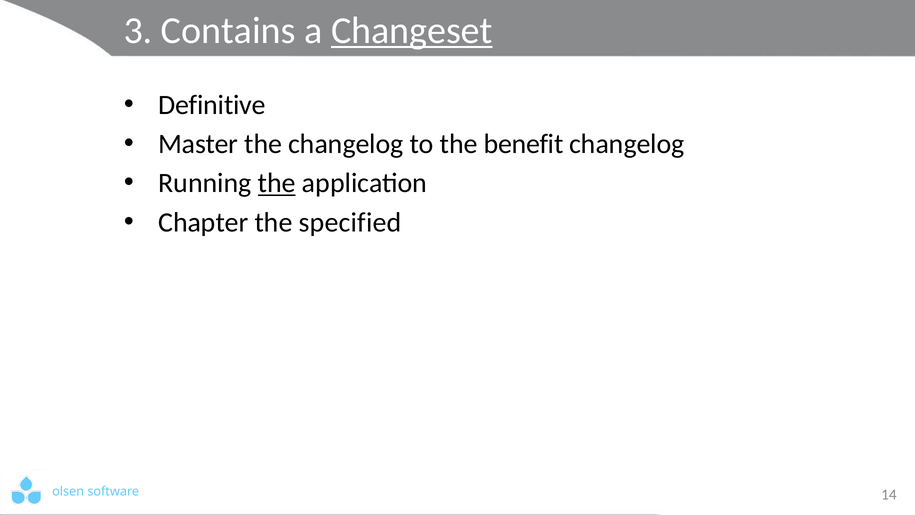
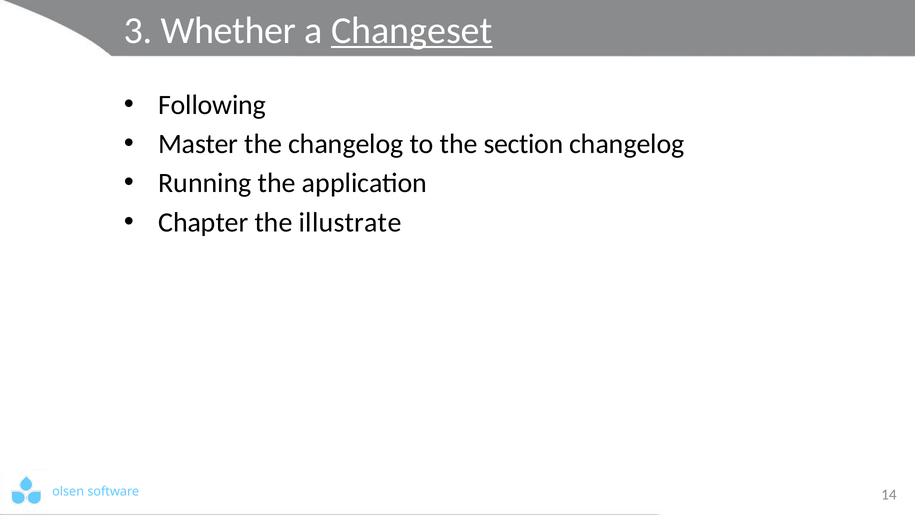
Contains: Contains -> Whether
Definitive: Definitive -> Following
benefit: benefit -> section
the at (277, 183) underline: present -> none
specified: specified -> illustrate
